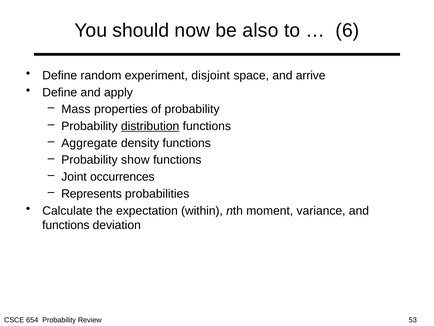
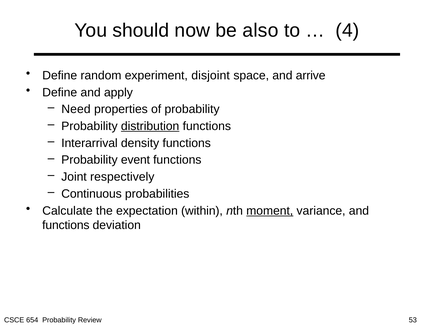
6: 6 -> 4
Mass: Mass -> Need
Aggregate: Aggregate -> Interarrival
show: show -> event
occurrences: occurrences -> respectively
Represents: Represents -> Continuous
moment underline: none -> present
